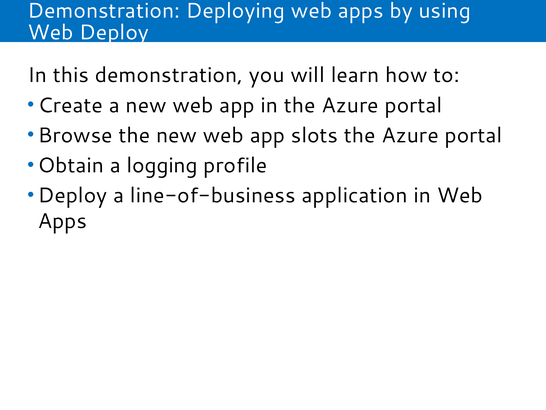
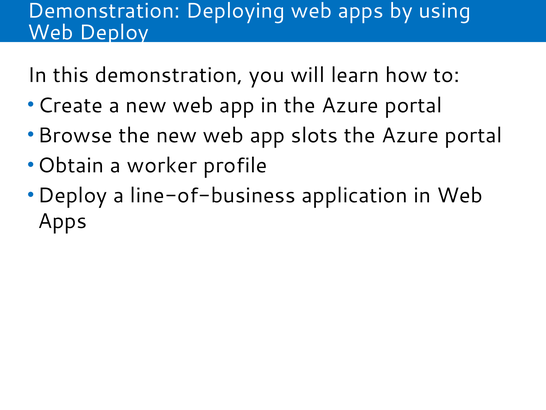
logging: logging -> worker
